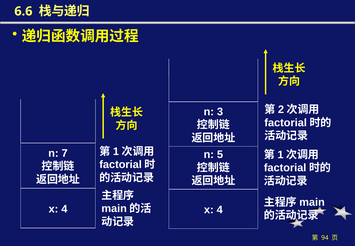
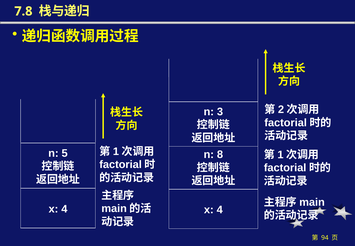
6.6: 6.6 -> 7.8
7: 7 -> 5
5: 5 -> 8
